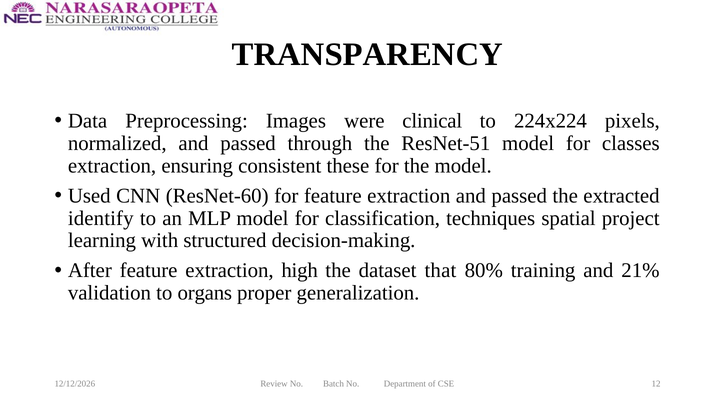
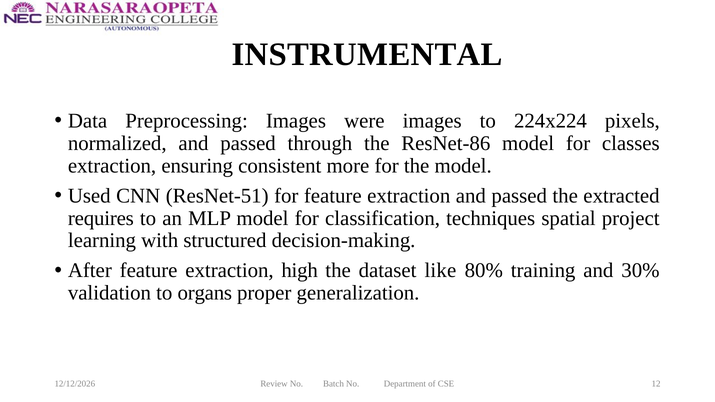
TRANSPARENCY: TRANSPARENCY -> INSTRUMENTAL
were clinical: clinical -> images
ResNet-51: ResNet-51 -> ResNet-86
these: these -> more
ResNet-60: ResNet-60 -> ResNet-51
identify: identify -> requires
that: that -> like
21%: 21% -> 30%
